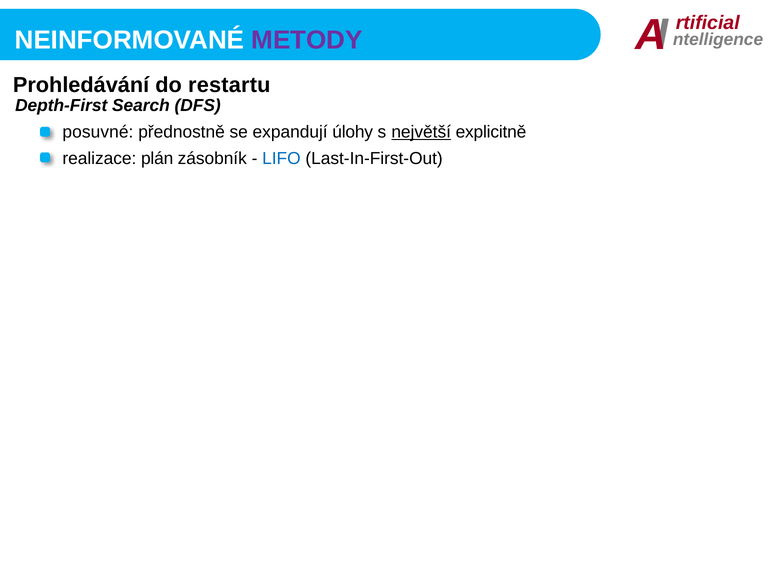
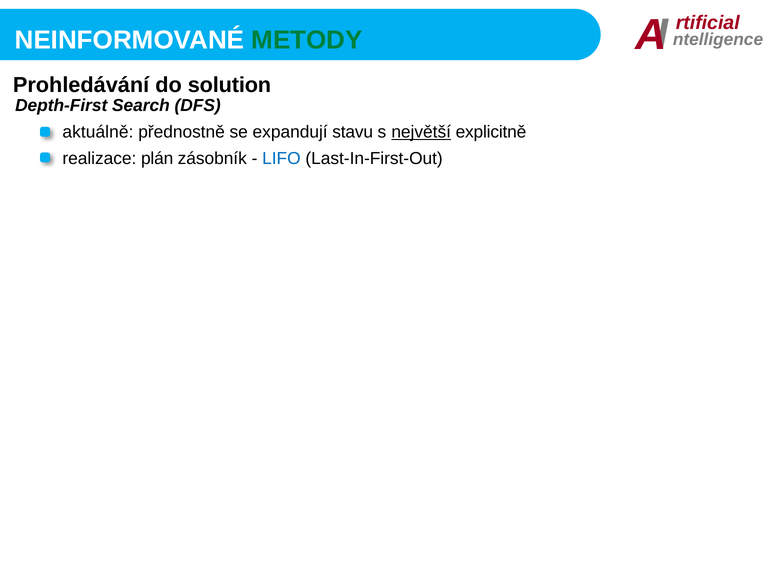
METODY colour: purple -> green
restartu: restartu -> solution
posuvné: posuvné -> aktuálně
úlohy: úlohy -> stavu
